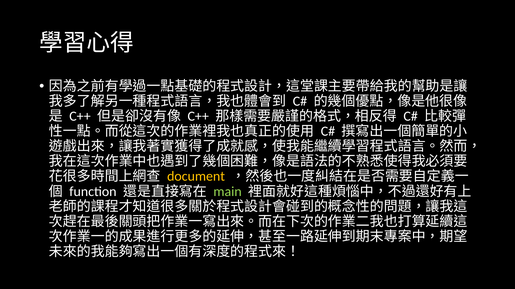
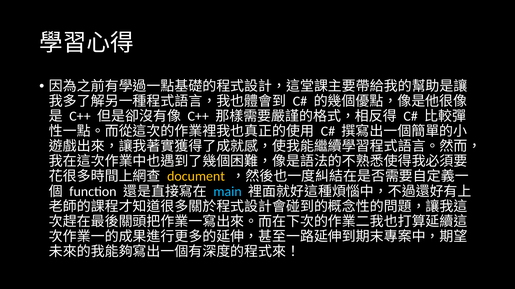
main colour: light green -> light blue
